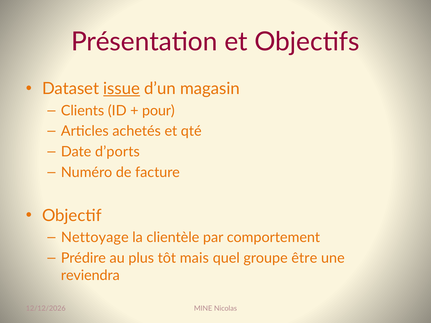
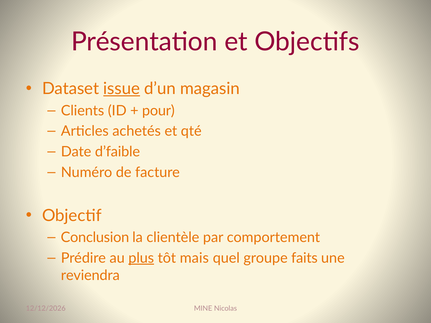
d’ports: d’ports -> d’faible
Nettoyage: Nettoyage -> Conclusion
plus underline: none -> present
être: être -> faits
